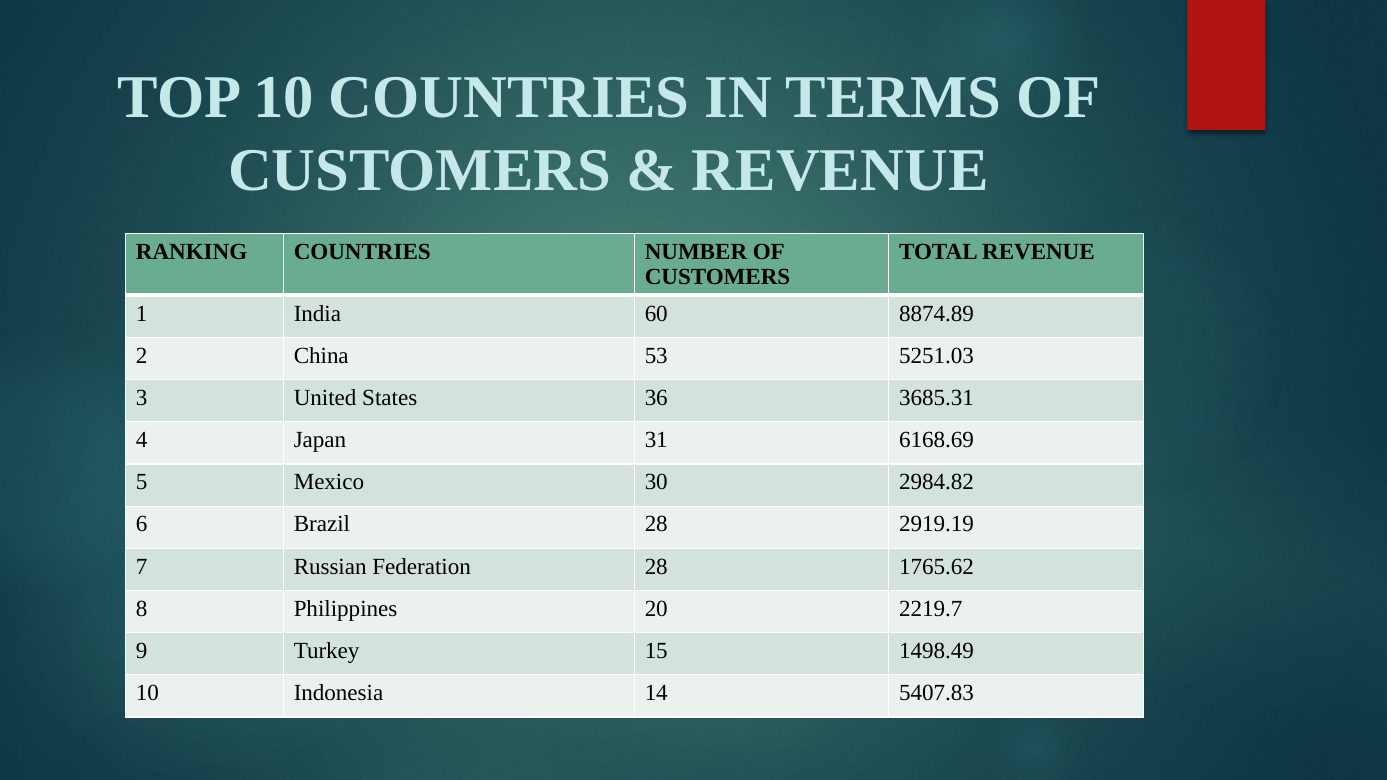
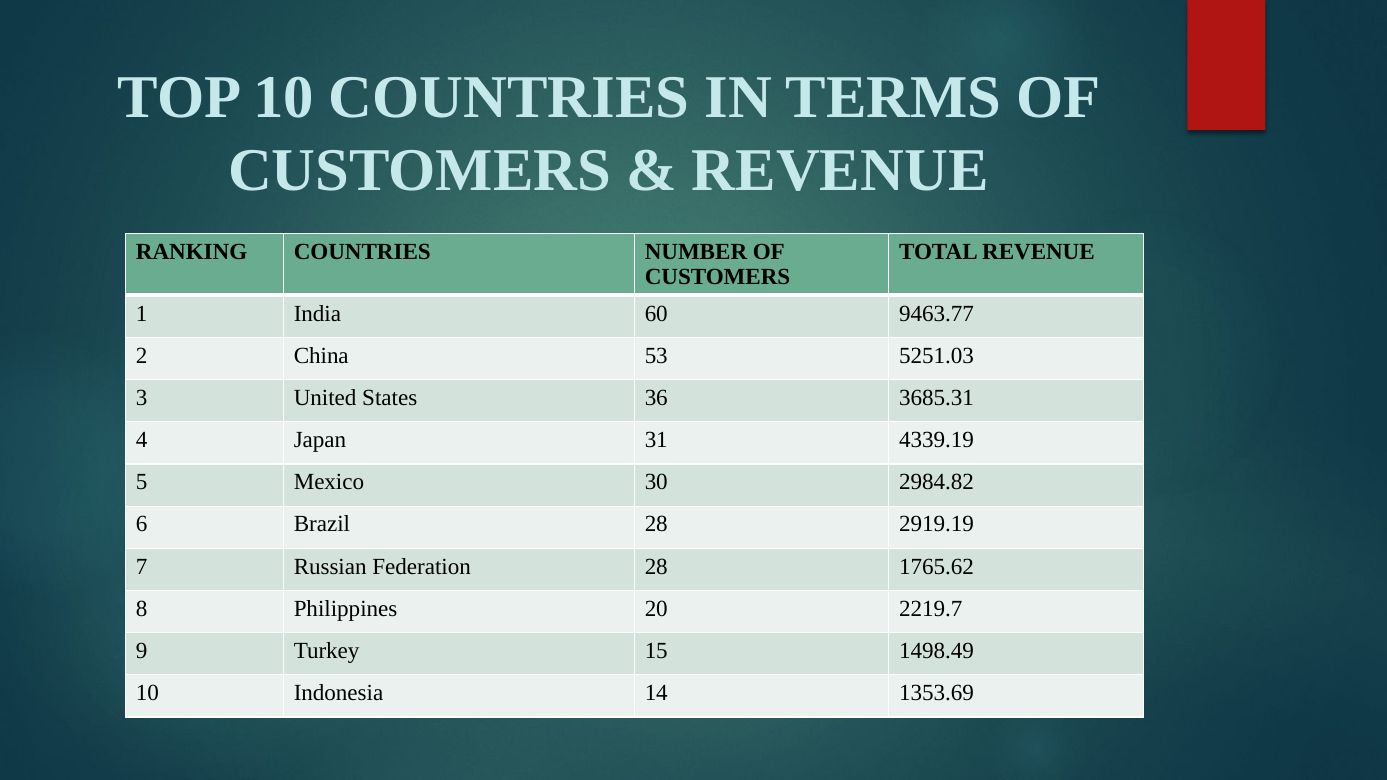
8874.89: 8874.89 -> 9463.77
6168.69: 6168.69 -> 4339.19
5407.83: 5407.83 -> 1353.69
